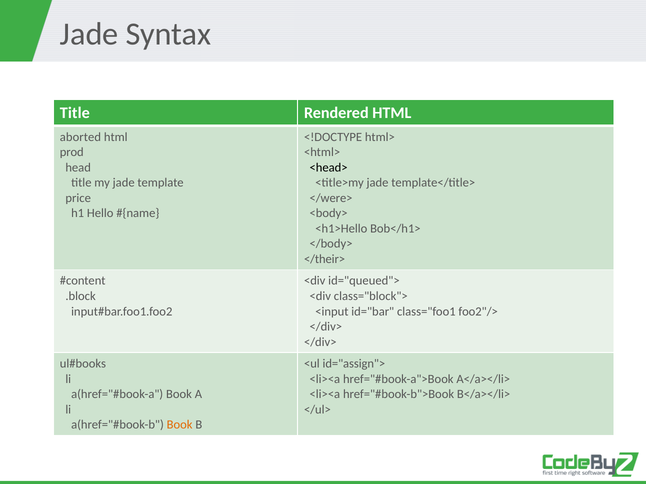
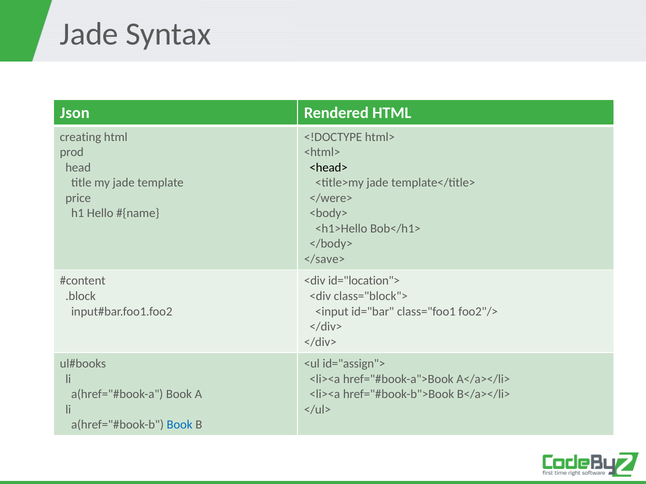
Title at (75, 113): Title -> Json
aborted: aborted -> creating
</their>: </their> -> </save>
id="queued">: id="queued"> -> id="location">
Book at (180, 425) colour: orange -> blue
